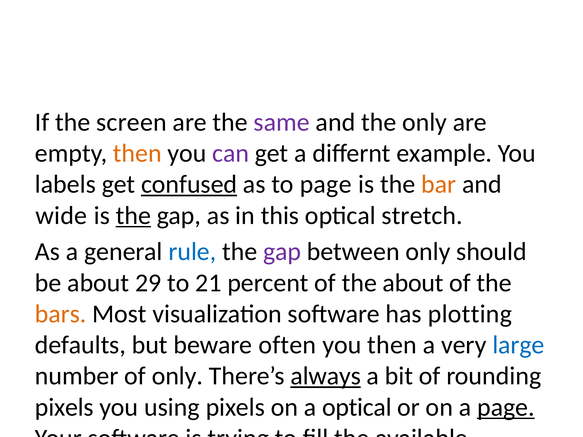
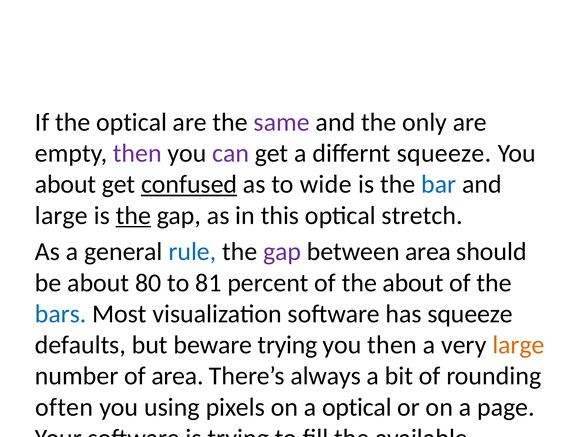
the screen: screen -> optical
then at (137, 153) colour: orange -> purple
differnt example: example -> squeeze
labels at (65, 185): labels -> about
to page: page -> wide
bar colour: orange -> blue
wide at (61, 216): wide -> large
between only: only -> area
29: 29 -> 80
21: 21 -> 81
bars colour: orange -> blue
has plotting: plotting -> squeeze
beware often: often -> trying
large at (518, 345) colour: blue -> orange
of only: only -> area
always underline: present -> none
pixels at (64, 407): pixels -> often
page at (506, 407) underline: present -> none
